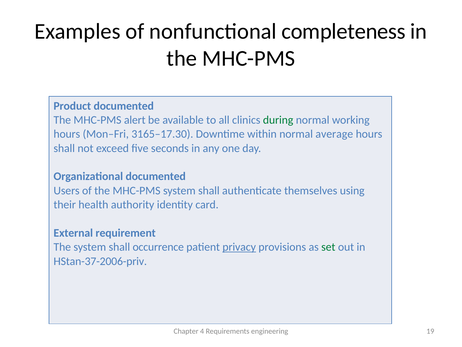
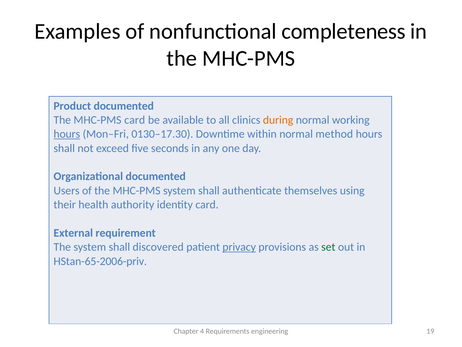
MHC-PMS alert: alert -> card
during colour: green -> orange
hours at (67, 134) underline: none -> present
3165–17.30: 3165–17.30 -> 0130–17.30
average: average -> method
occurrence: occurrence -> discovered
HStan-37-2006-priv: HStan-37-2006-priv -> HStan-65-2006-priv
